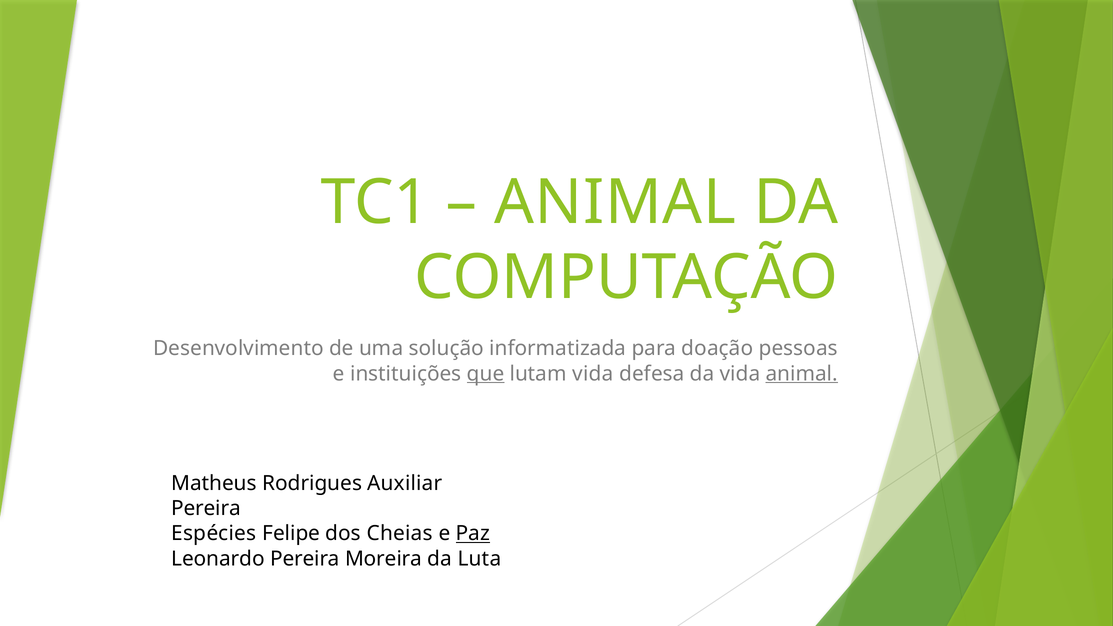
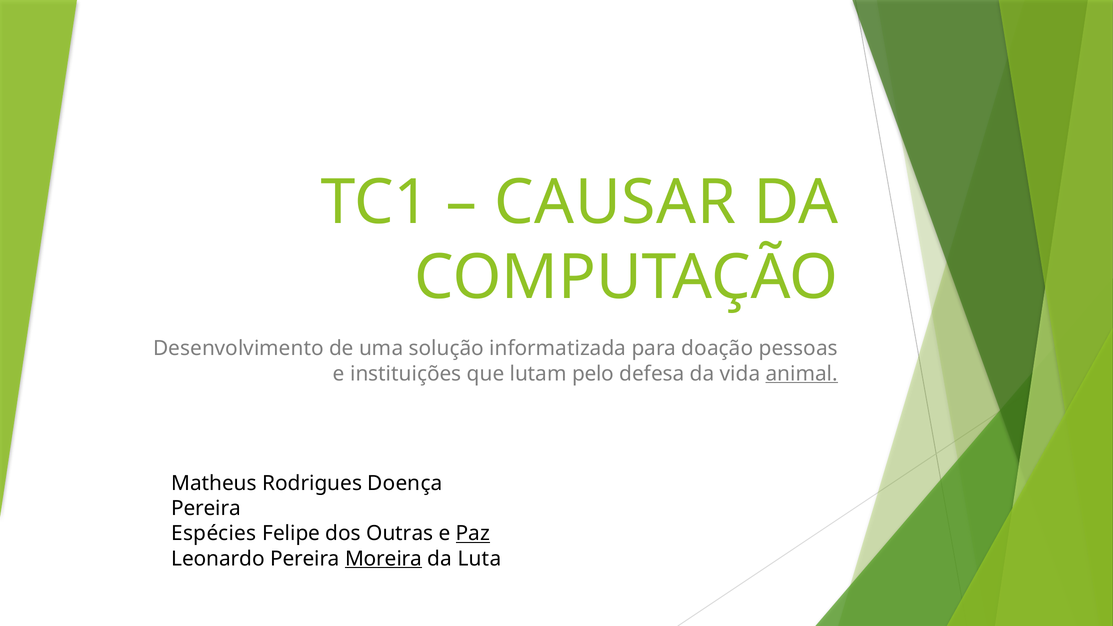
ANIMAL at (615, 203): ANIMAL -> CAUSAR
que underline: present -> none
lutam vida: vida -> pelo
Auxiliar: Auxiliar -> Doença
Cheias: Cheias -> Outras
Moreira underline: none -> present
